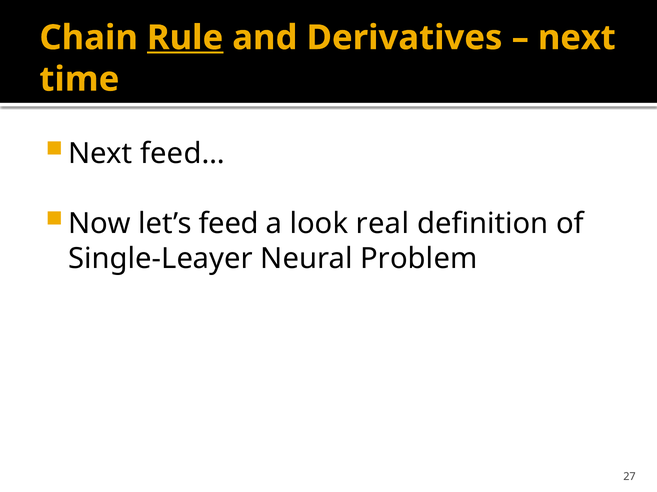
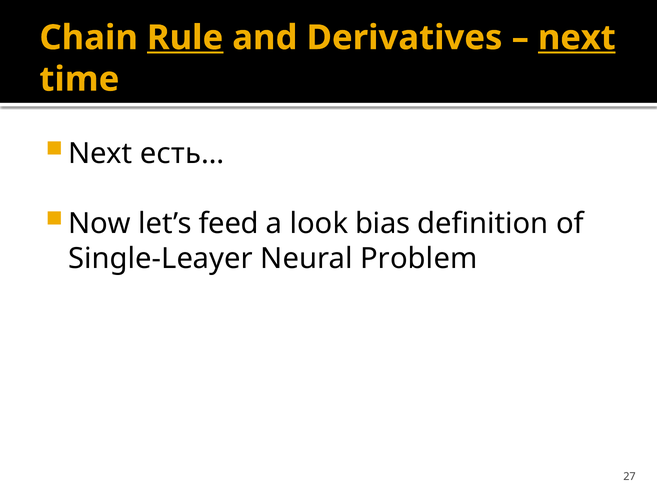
next at (577, 38) underline: none -> present
feed…: feed… -> есть…
real: real -> bias
